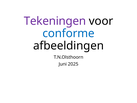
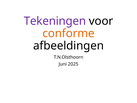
conforme colour: blue -> orange
